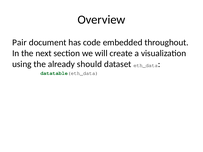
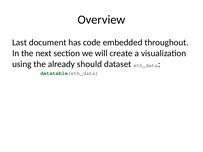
Pair: Pair -> Last
